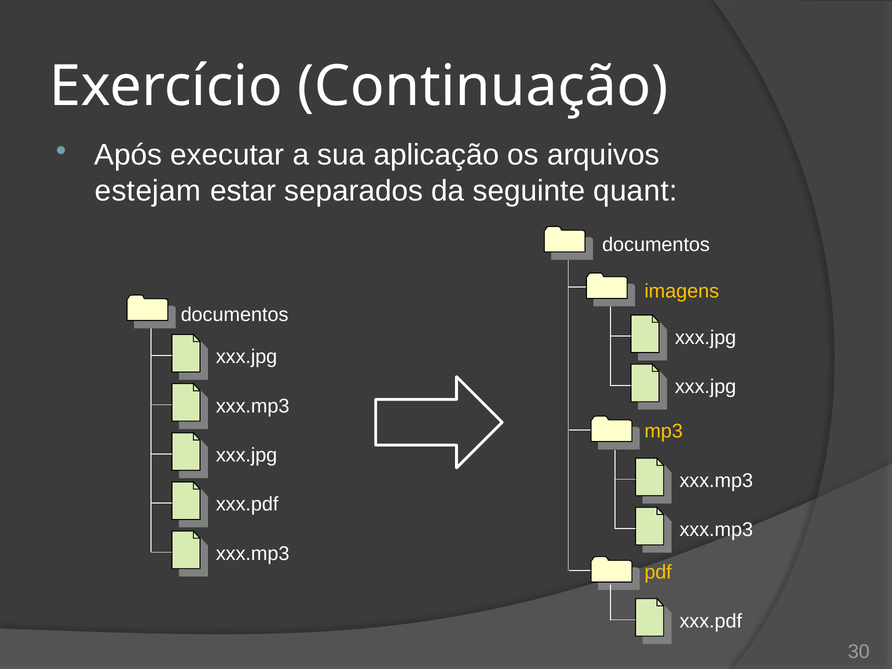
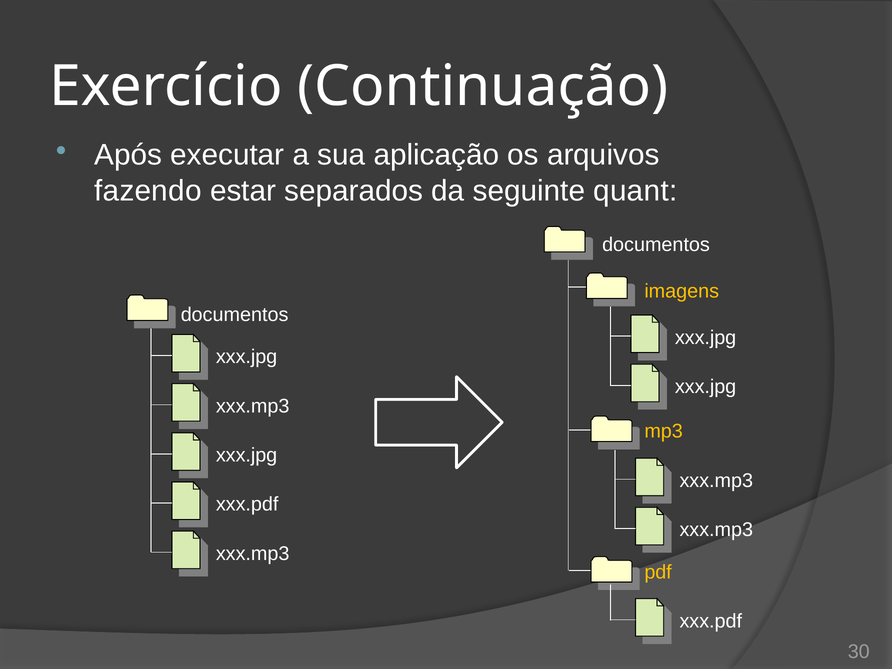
estejam: estejam -> fazendo
